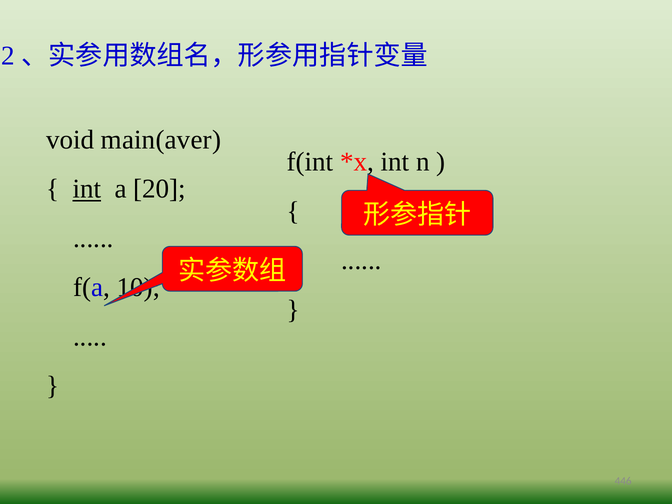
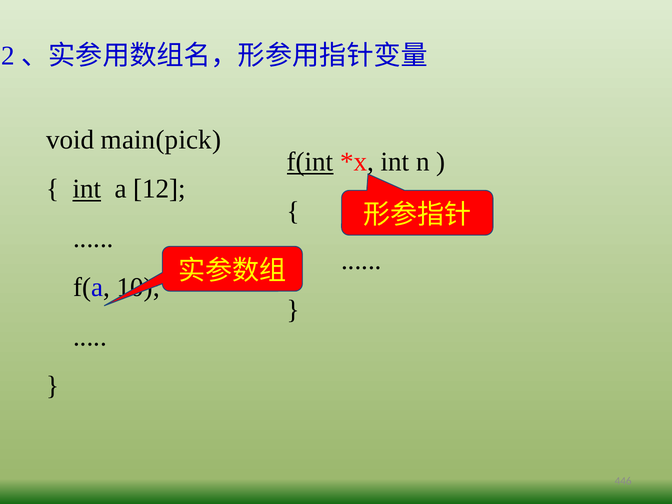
main(aver: main(aver -> main(pick
f(int underline: none -> present
20: 20 -> 12
